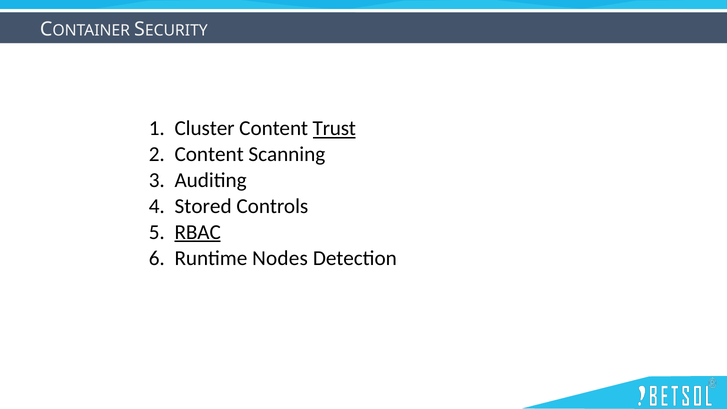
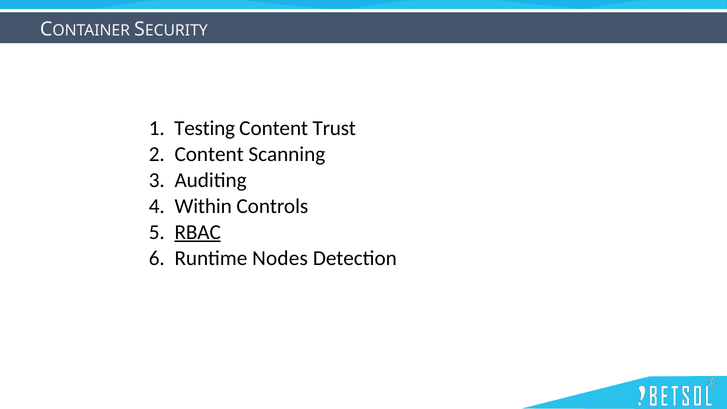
Cluster: Cluster -> Testing
Trust underline: present -> none
Stored: Stored -> Within
